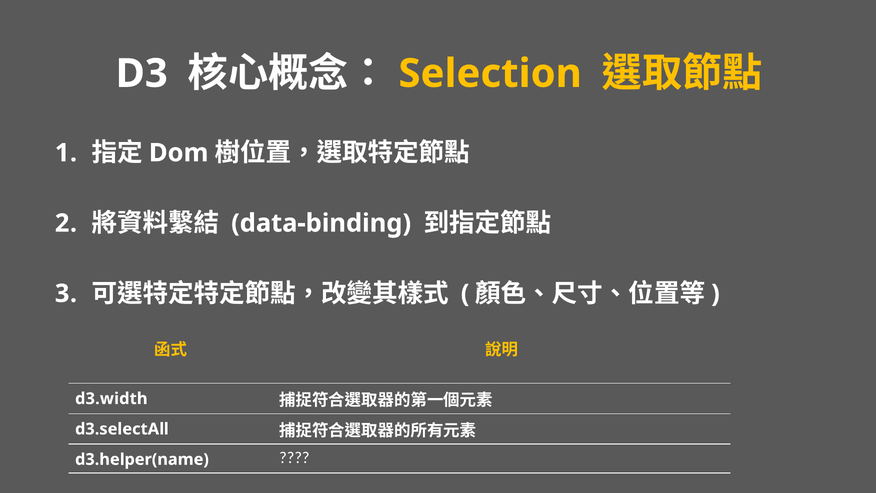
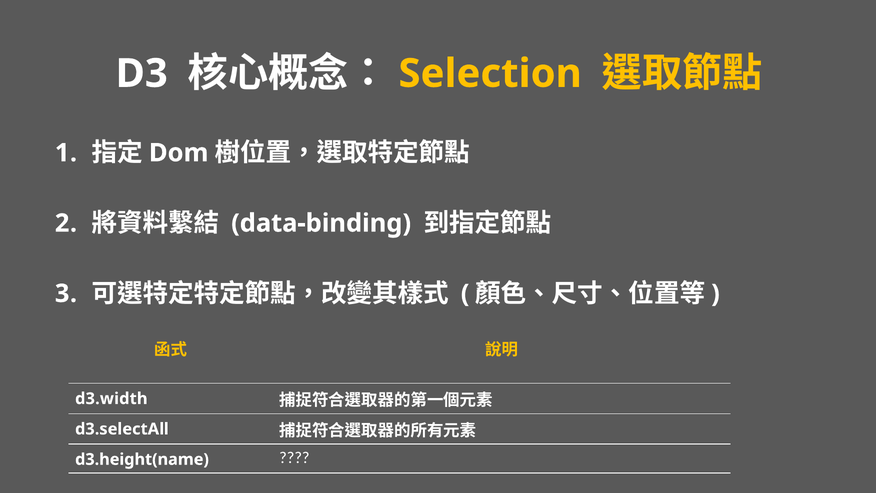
d3.helper(name: d3.helper(name -> d3.height(name
